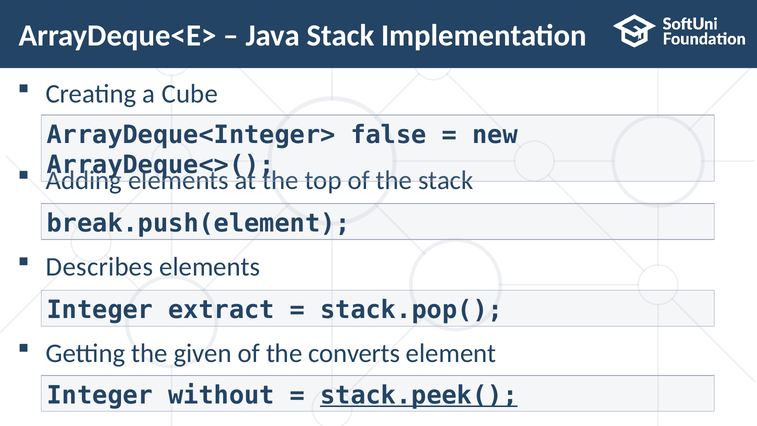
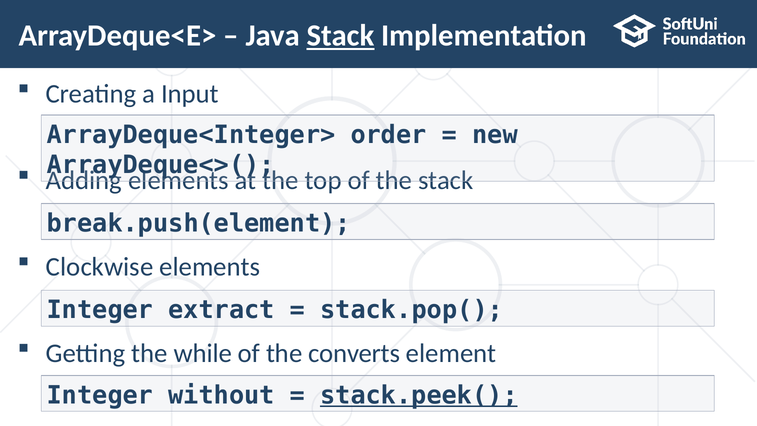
Stack at (341, 36) underline: none -> present
Cube: Cube -> Input
false: false -> order
Describes: Describes -> Clockwise
given: given -> while
